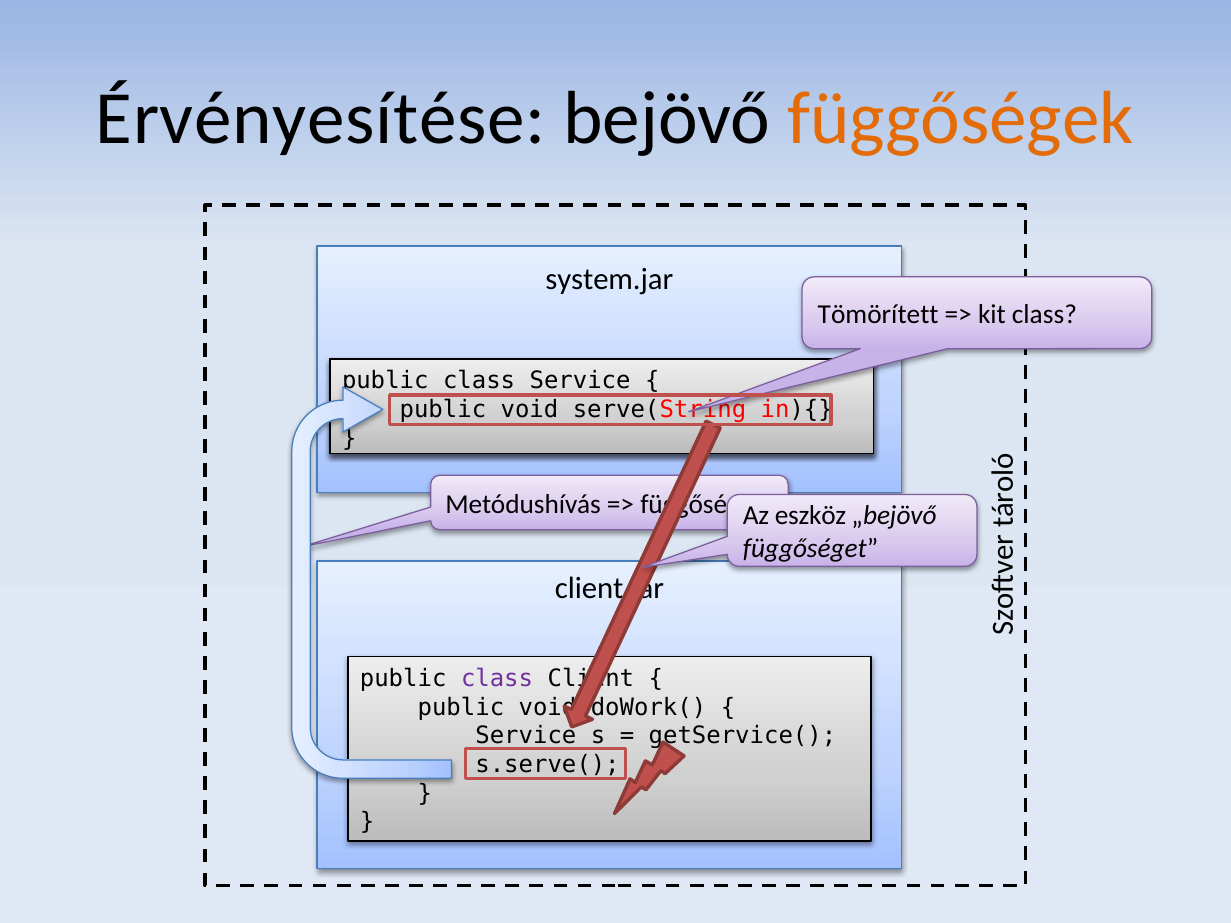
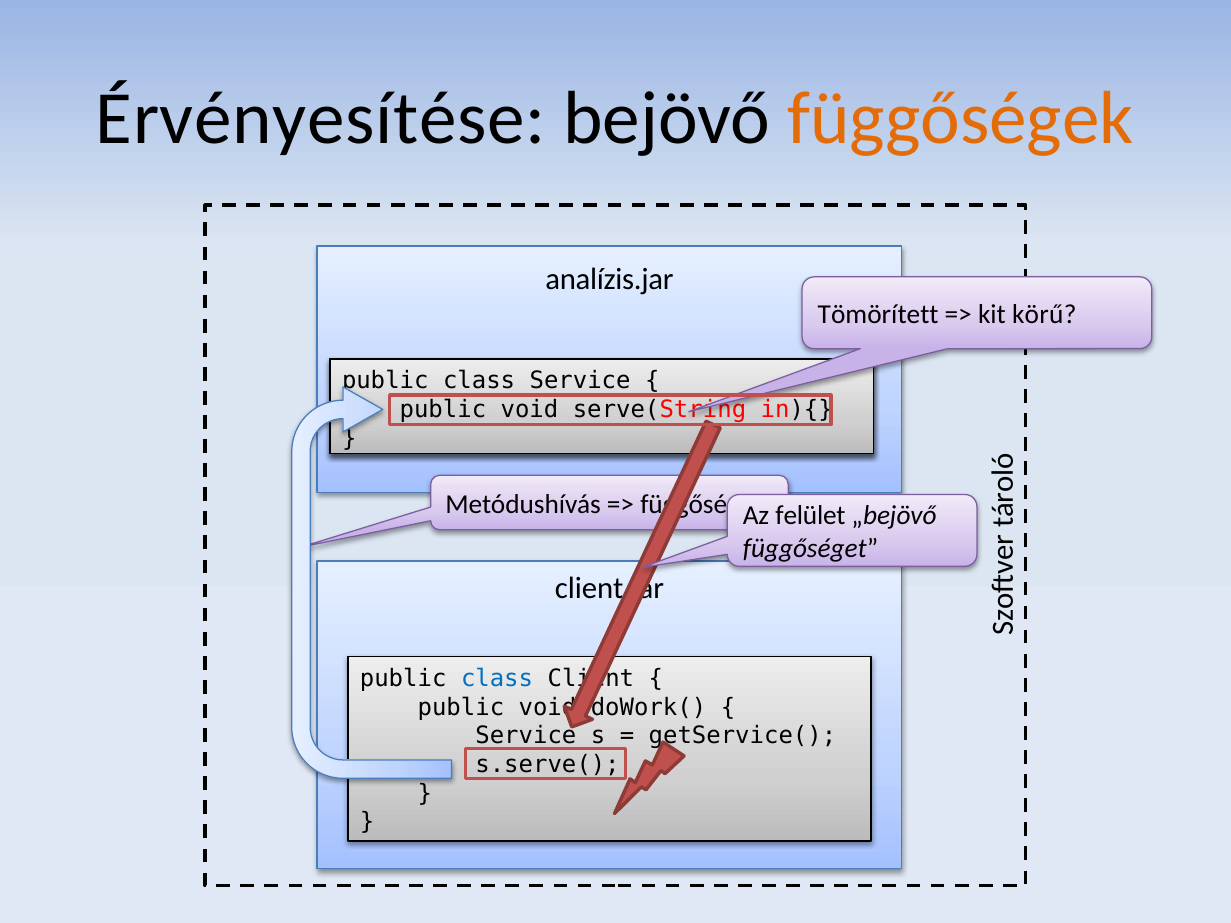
system.jar: system.jar -> analízis.jar
kit class: class -> körű
eszköz: eszköz -> felület
class at (497, 679) colour: purple -> blue
